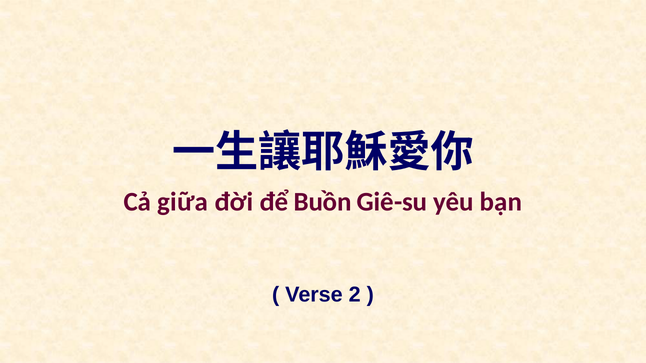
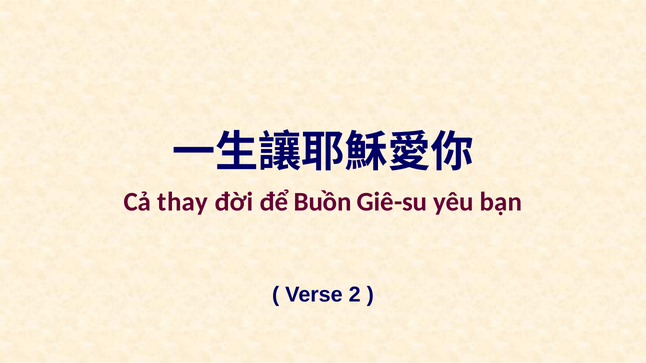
giữa: giữa -> thay
